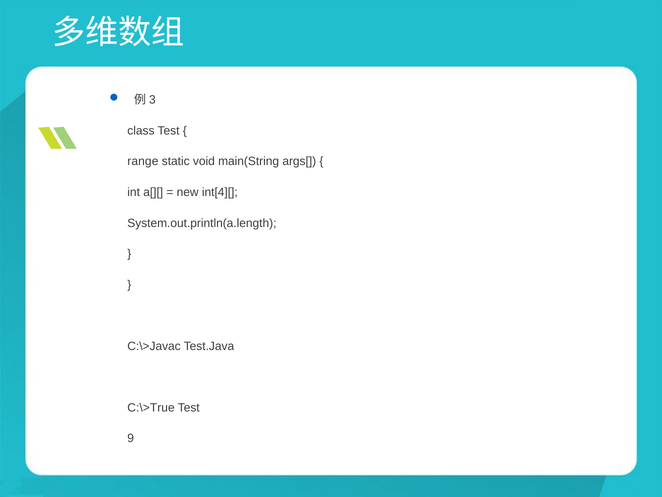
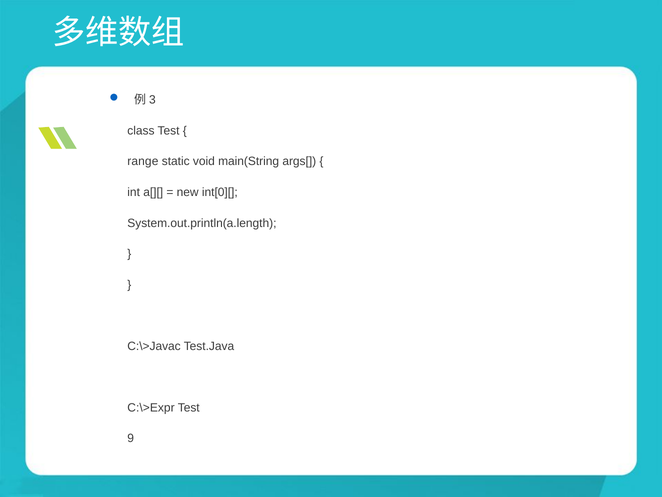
int[4][: int[4][ -> int[0][
C:\>True: C:\>True -> C:\>Expr
